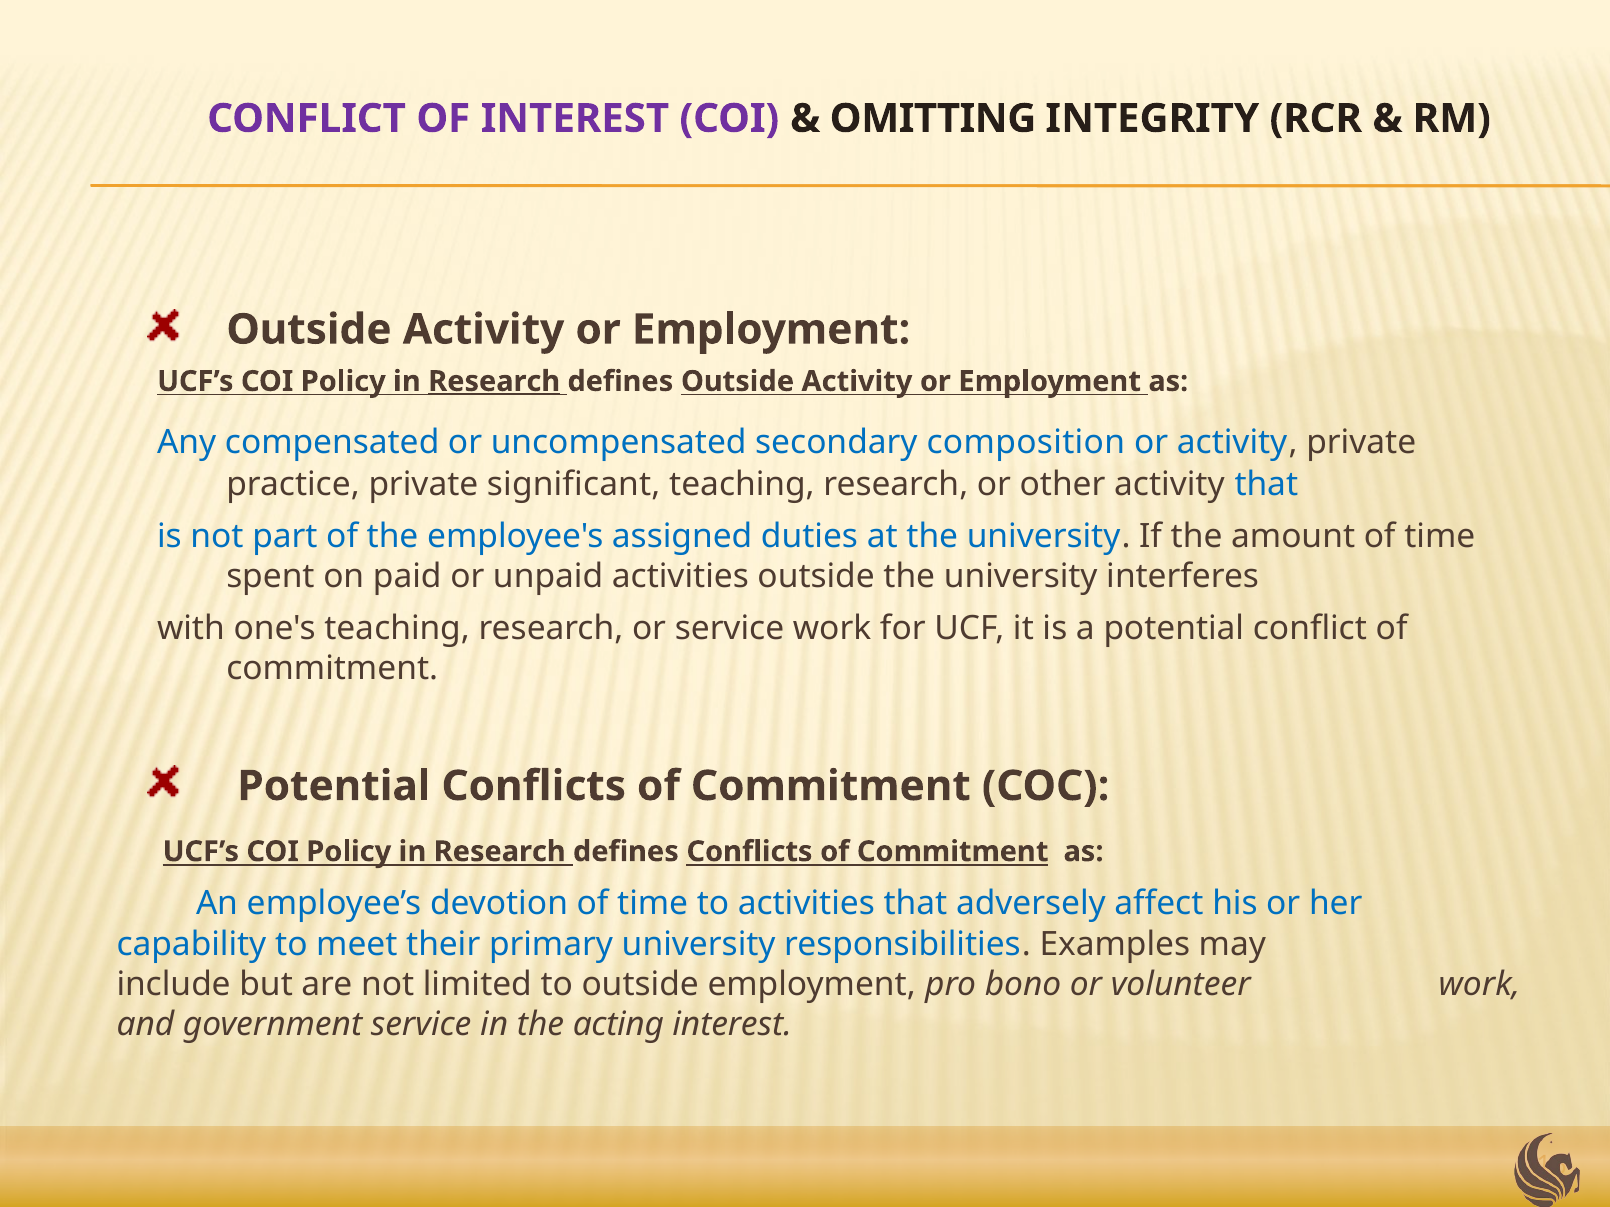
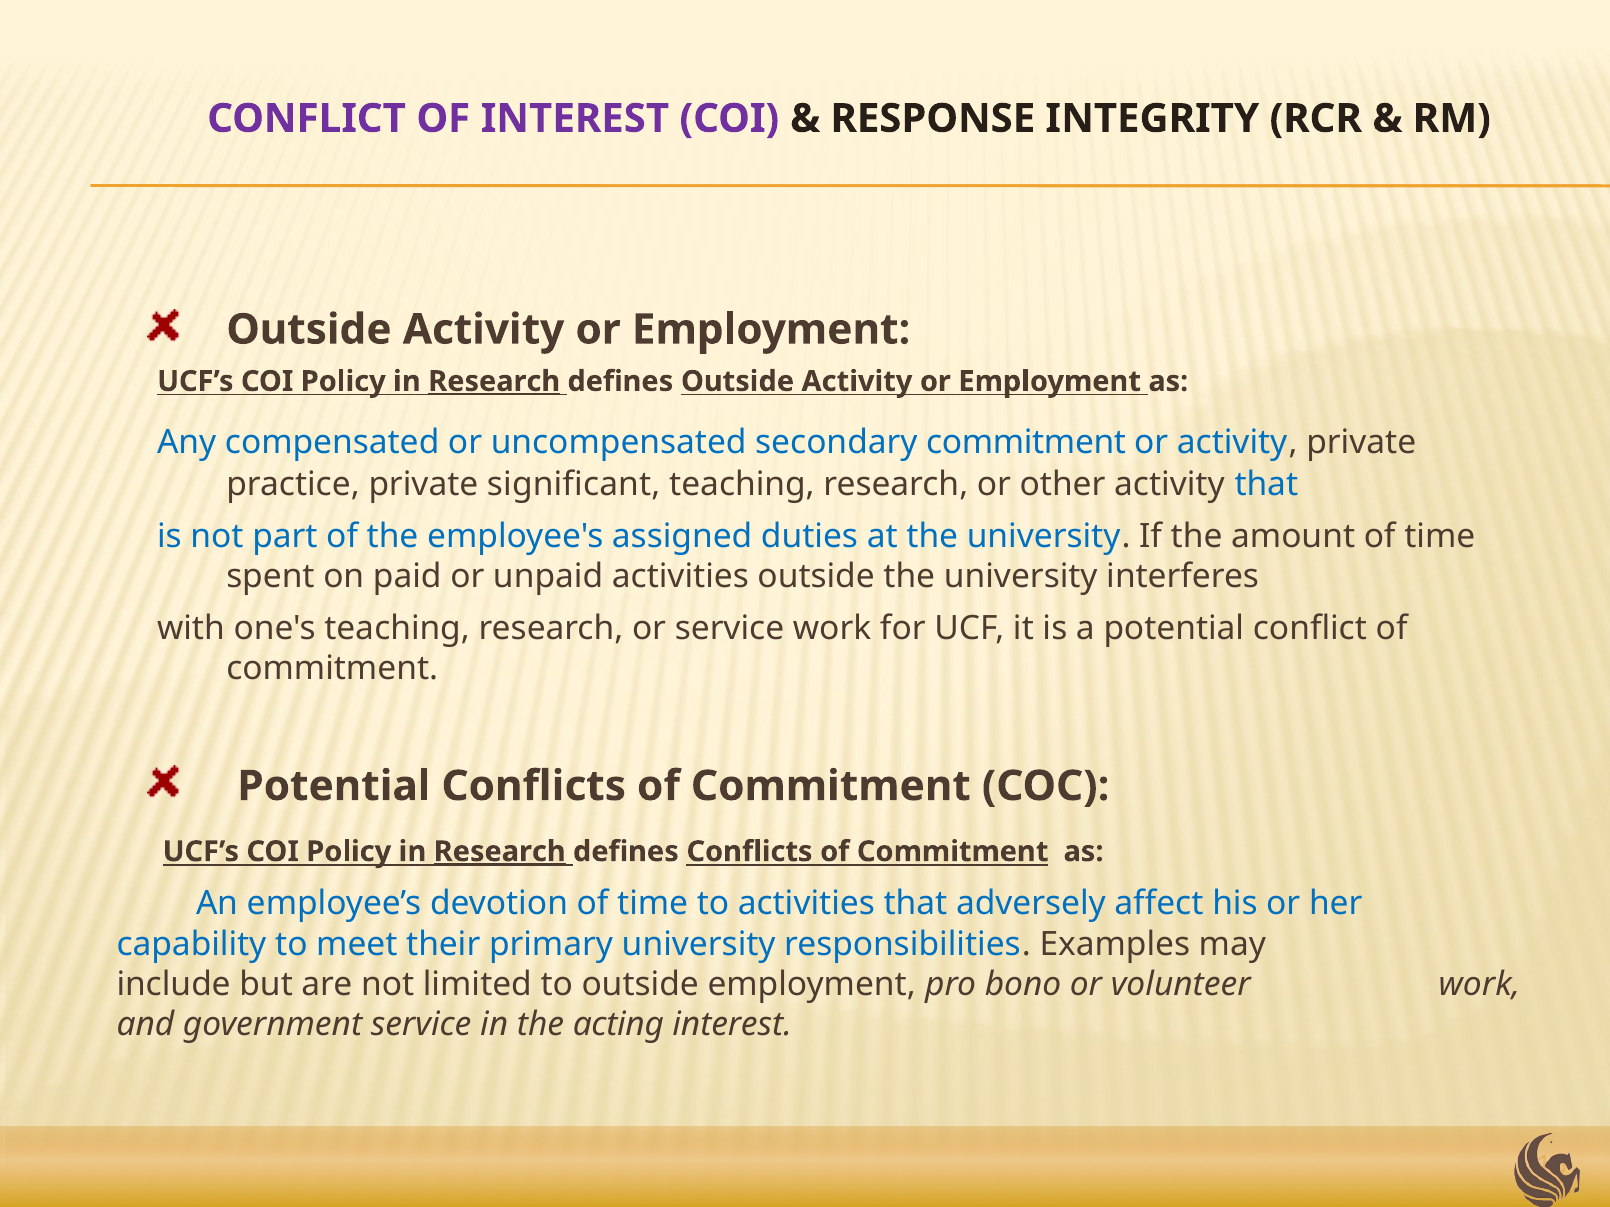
OMITTING: OMITTING -> RESPONSE
secondary composition: composition -> commitment
Research at (500, 852) underline: none -> present
